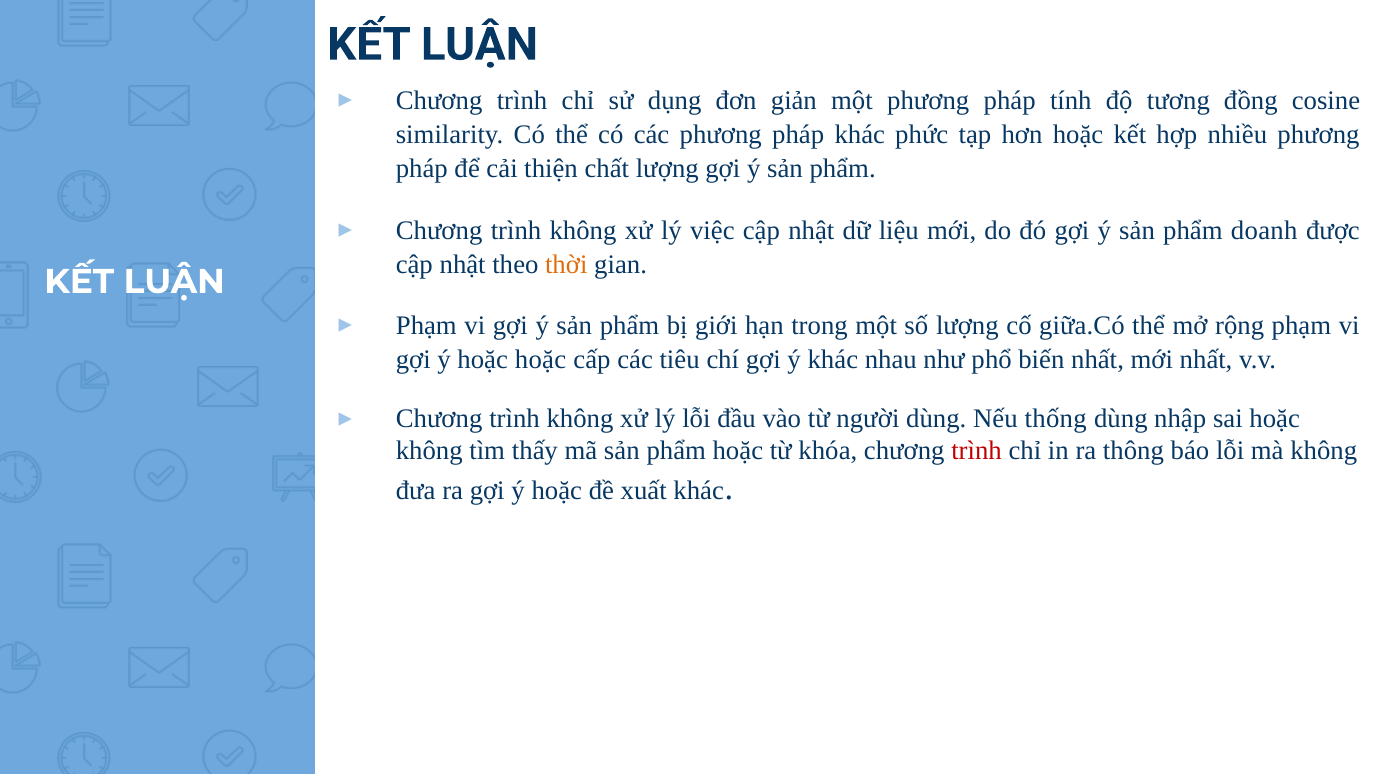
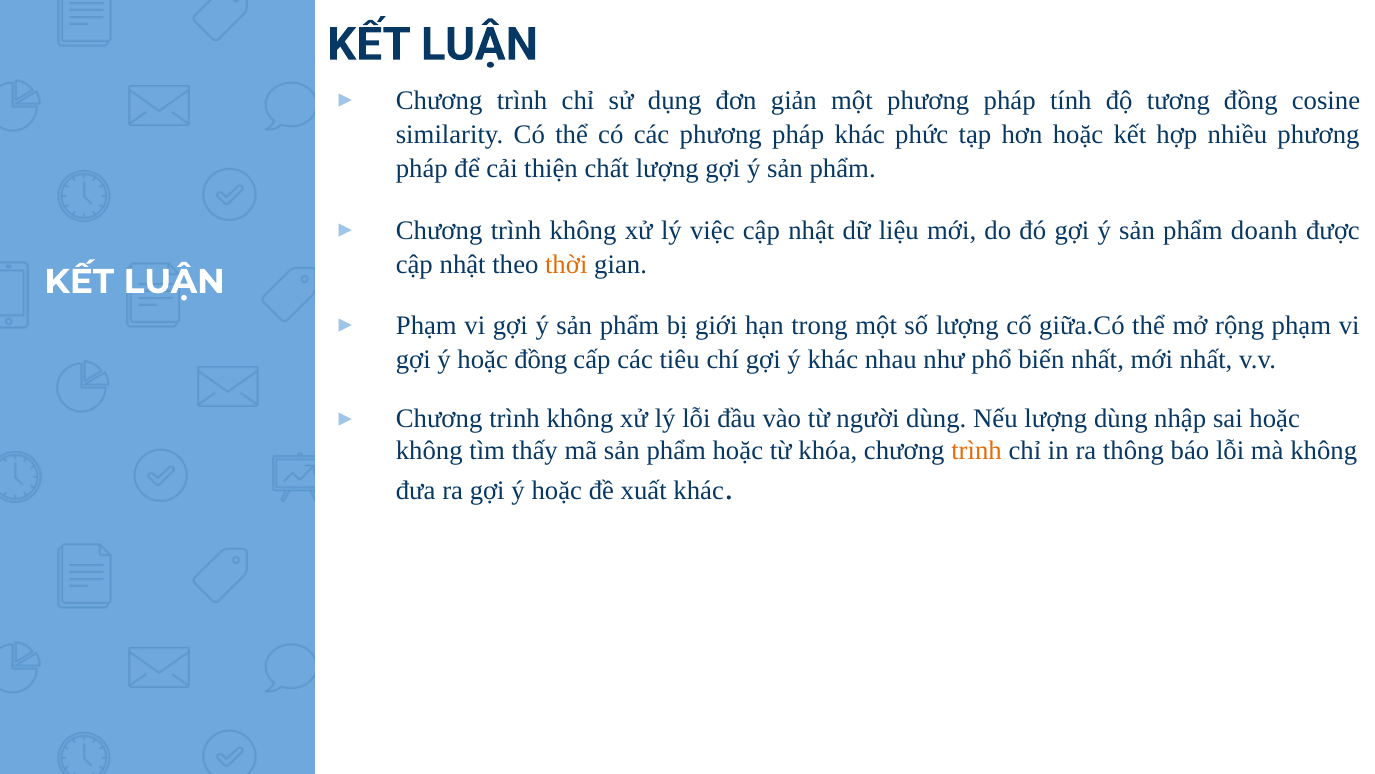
hoặc hoặc: hoặc -> đồng
Nếu thống: thống -> lượng
trình at (977, 451) colour: red -> orange
